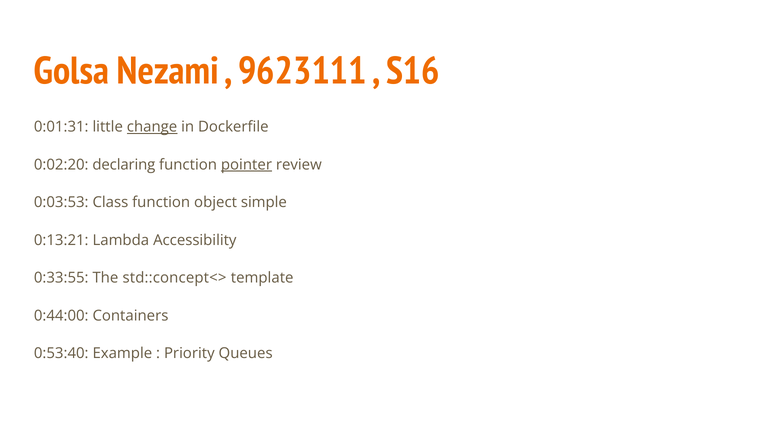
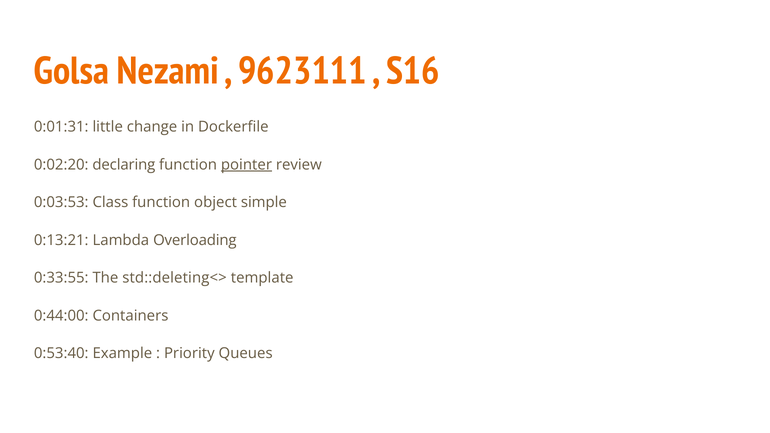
change underline: present -> none
Accessibility: Accessibility -> Overloading
std::concept<>: std::concept<> -> std::deleting<>
